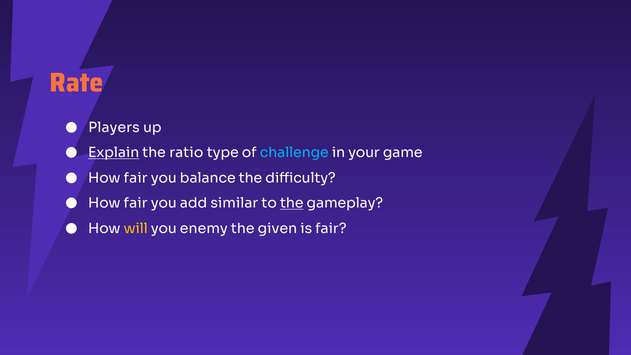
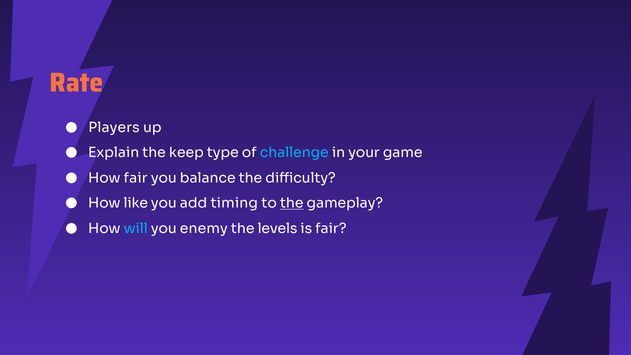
Explain underline: present -> none
ratio: ratio -> keep
fair at (136, 203): fair -> like
similar: similar -> timing
will colour: yellow -> light blue
given: given -> levels
